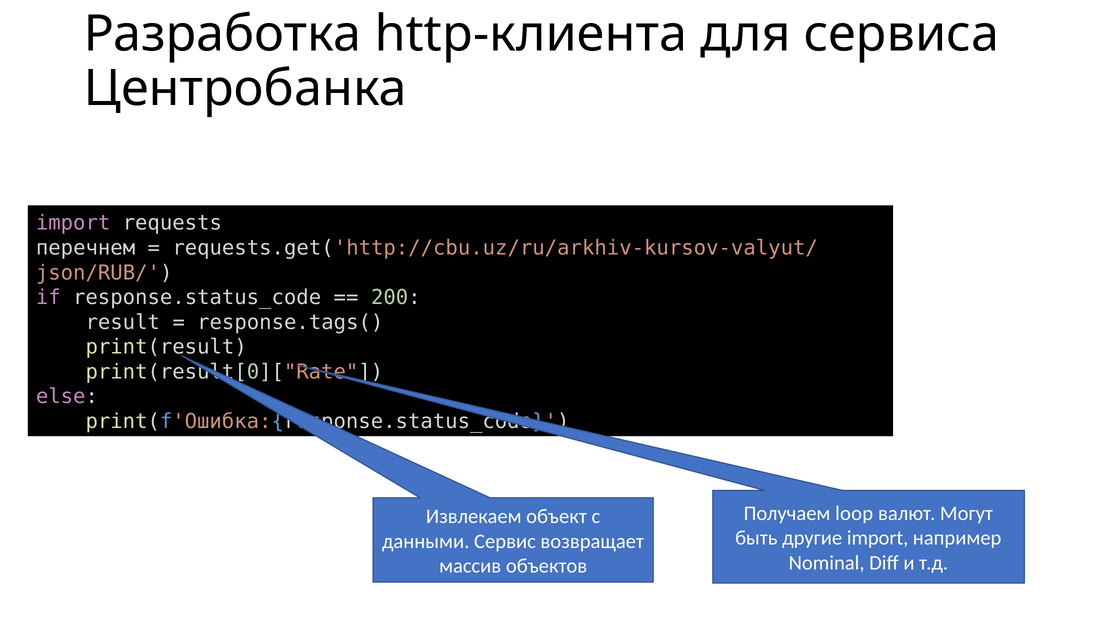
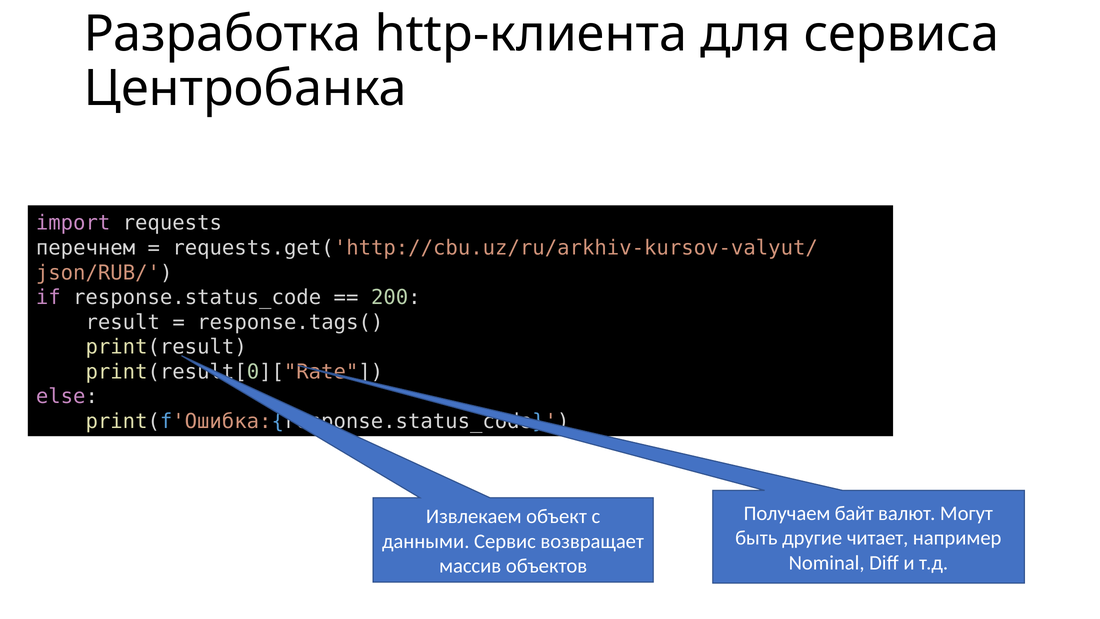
loop: loop -> байт
другие import: import -> читает
